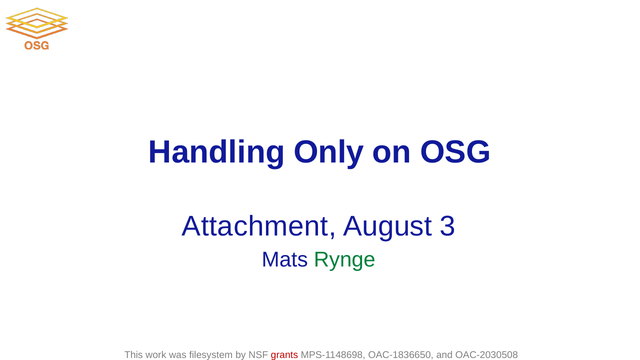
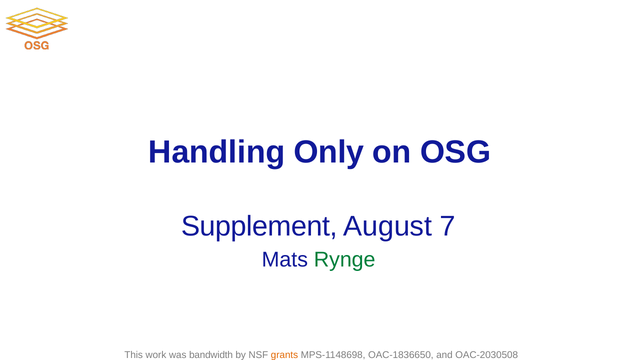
Attachment: Attachment -> Supplement
3: 3 -> 7
filesystem: filesystem -> bandwidth
grants colour: red -> orange
